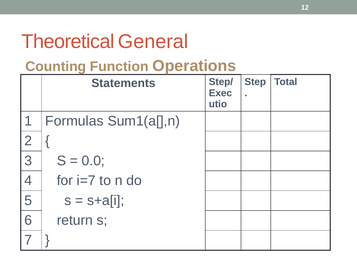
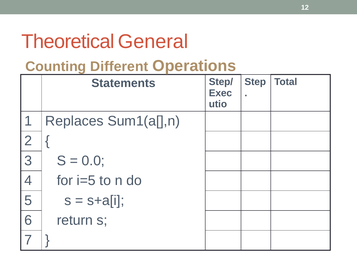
Function: Function -> Different
Formulas: Formulas -> Replaces
i=7: i=7 -> i=5
